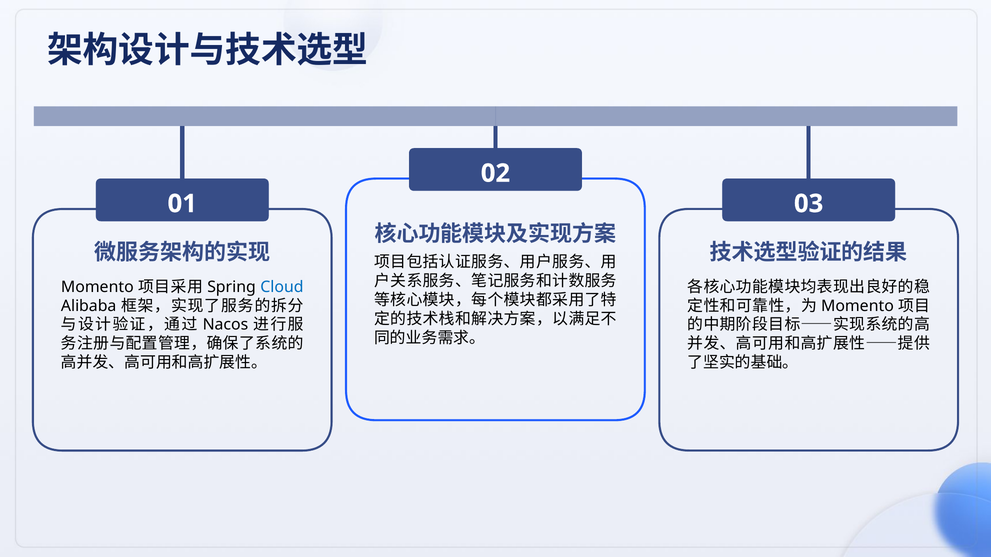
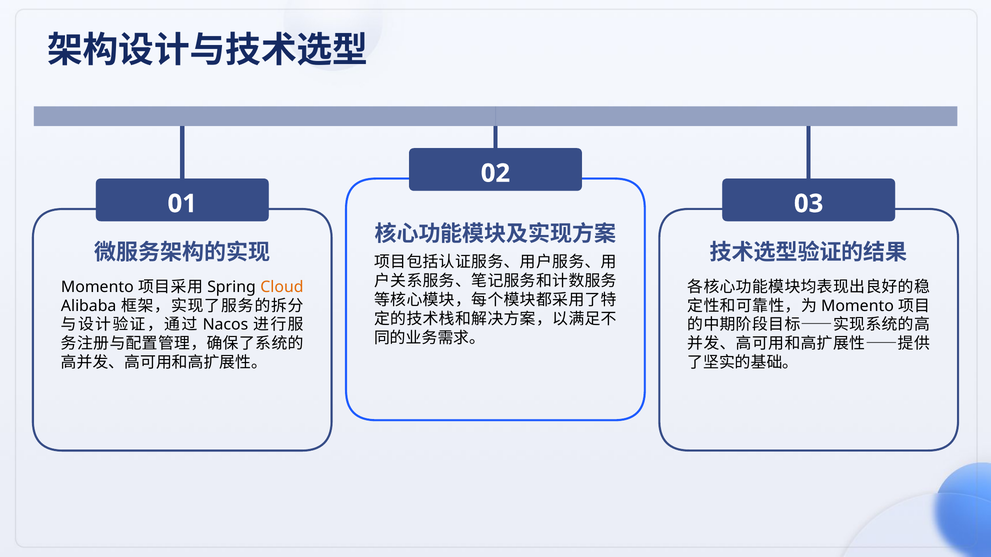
Cloud colour: blue -> orange
